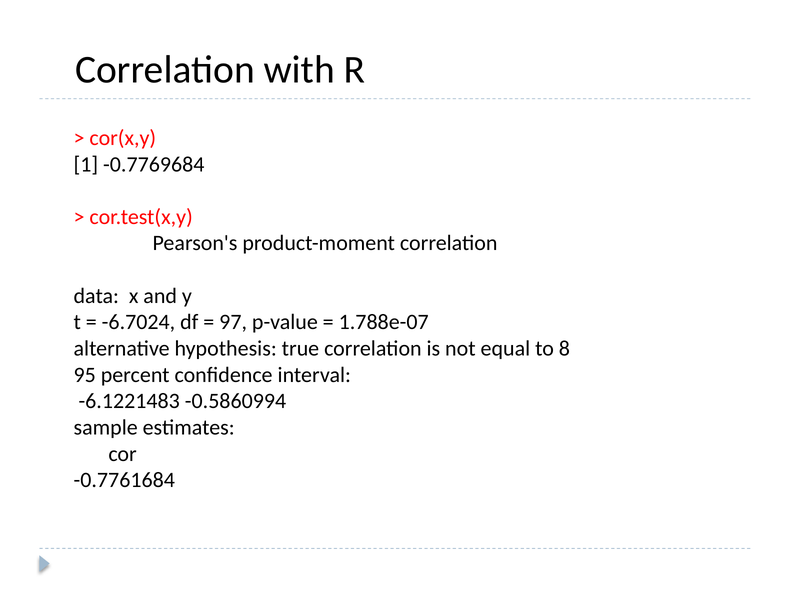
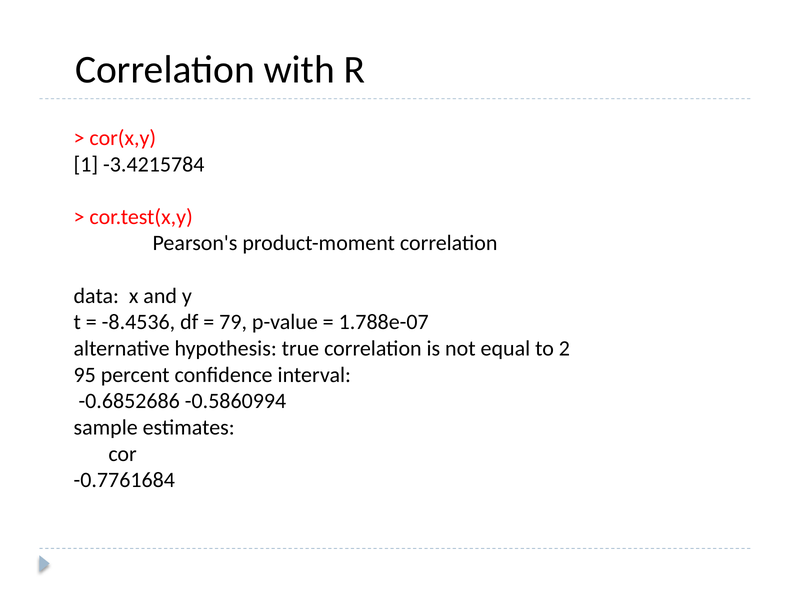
-0.7769684: -0.7769684 -> -3.4215784
-6.7024: -6.7024 -> -8.4536
97: 97 -> 79
8: 8 -> 2
-6.1221483: -6.1221483 -> -0.6852686
